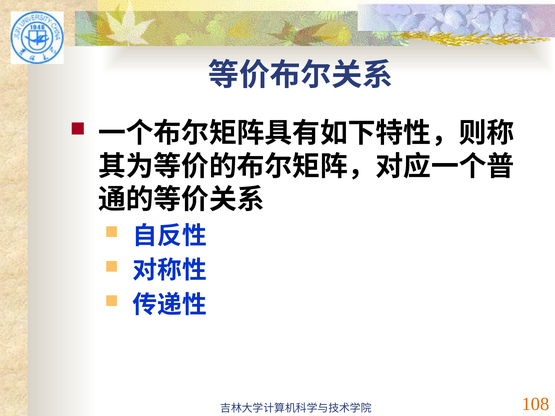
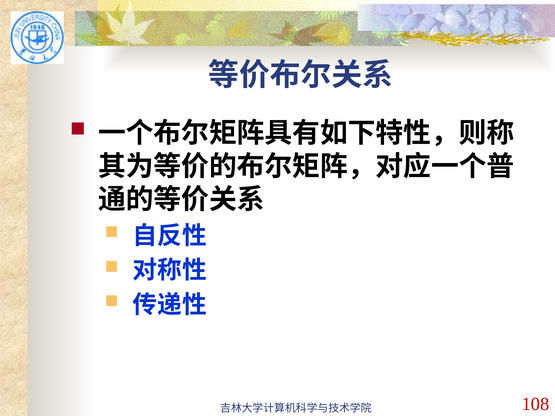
108 colour: orange -> red
